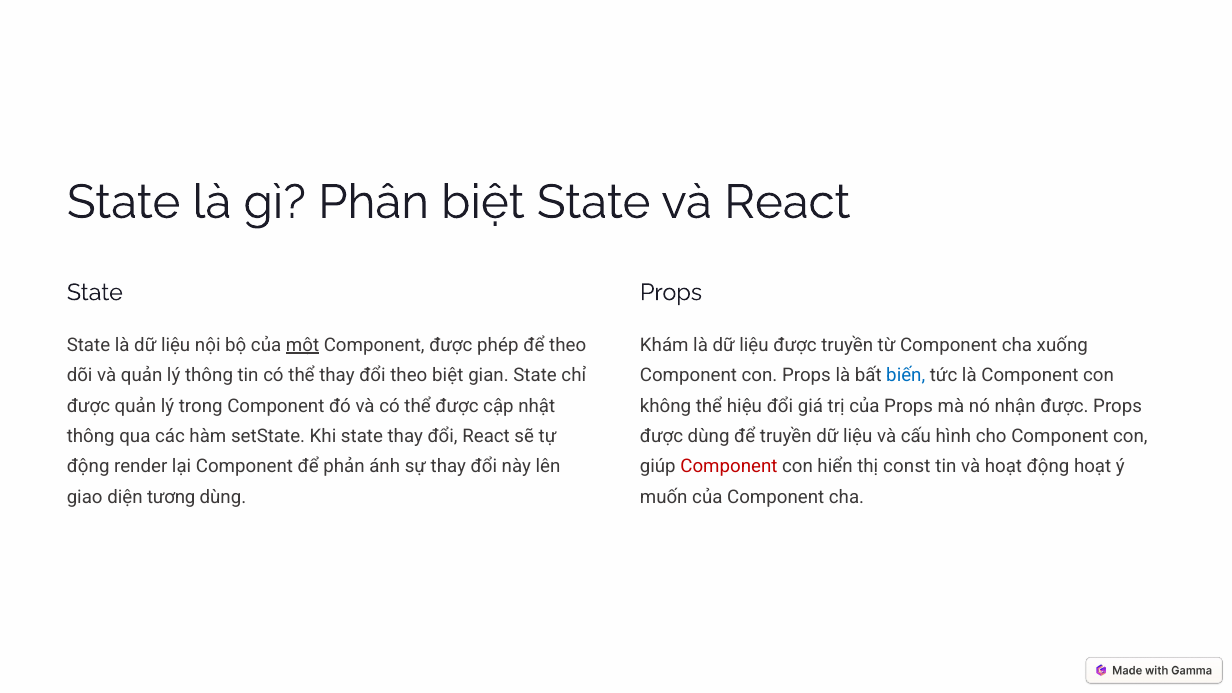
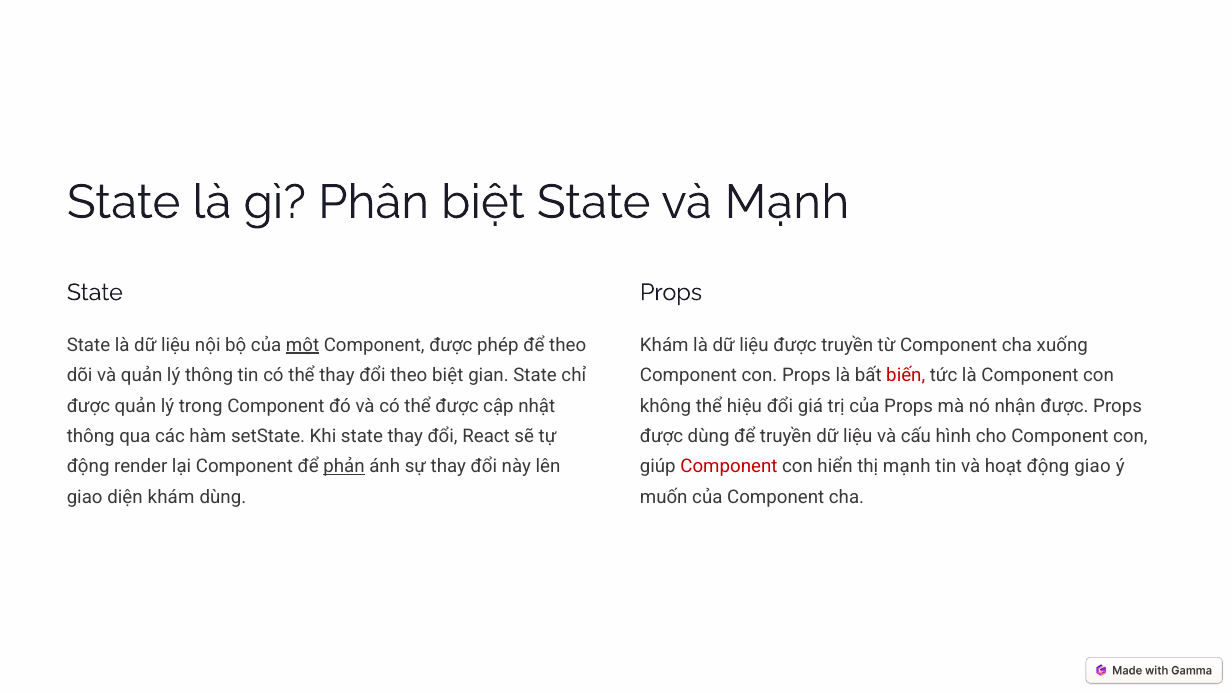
và React: React -> Mạnh
biến colour: blue -> red
phản underline: none -> present
thị const: const -> mạnh
động hoạt: hoạt -> giao
diện tương: tương -> khám
